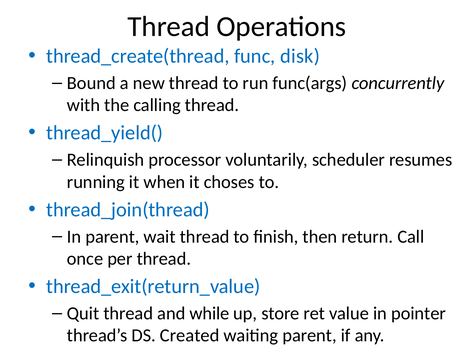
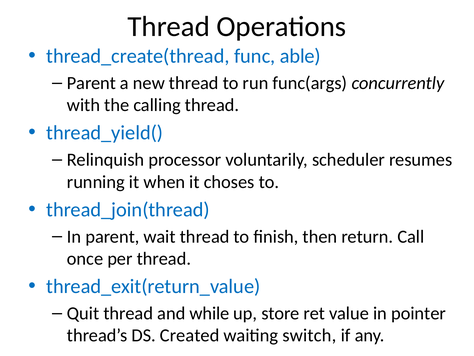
disk: disk -> able
Bound at (91, 83): Bound -> Parent
waiting parent: parent -> switch
